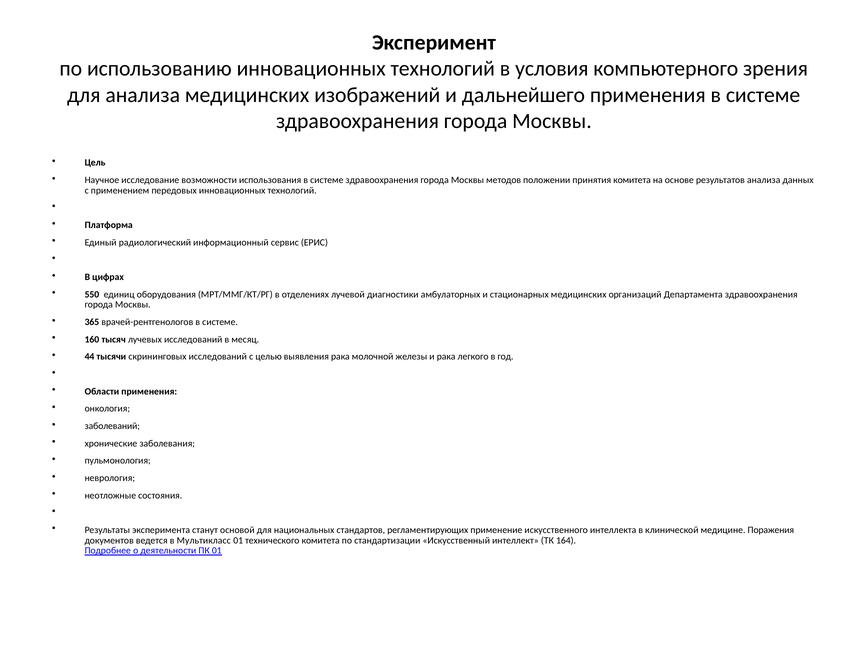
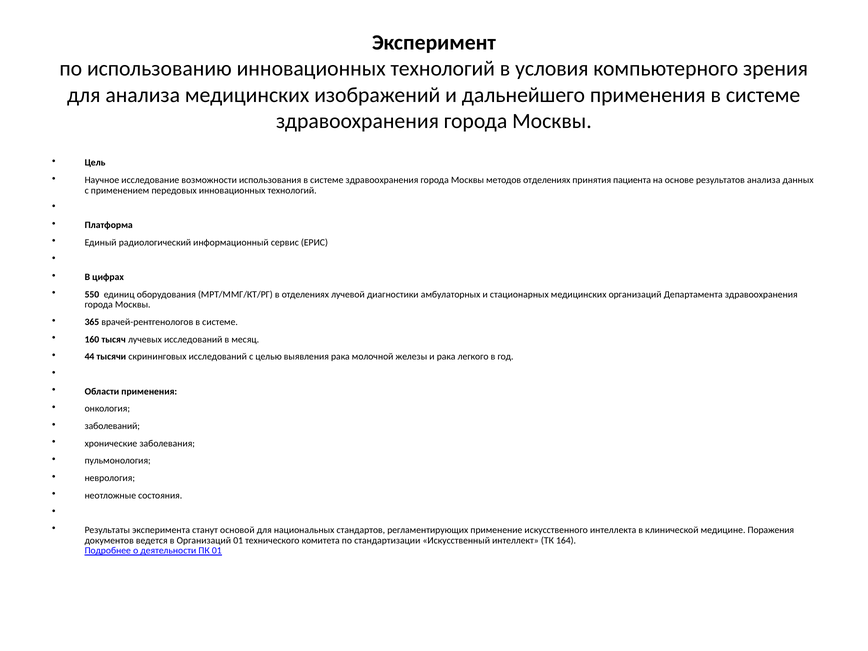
методов положении: положении -> отделениях
принятия комитета: комитета -> пациента
в Мультикласс: Мультикласс -> Организаций
